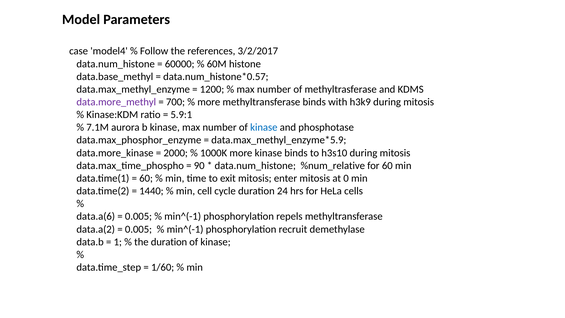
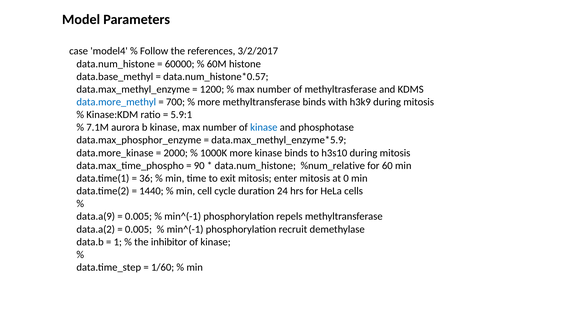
data.more_methyl colour: purple -> blue
60 at (146, 178): 60 -> 36
data.a(6: data.a(6 -> data.a(9
the duration: duration -> inhibitor
